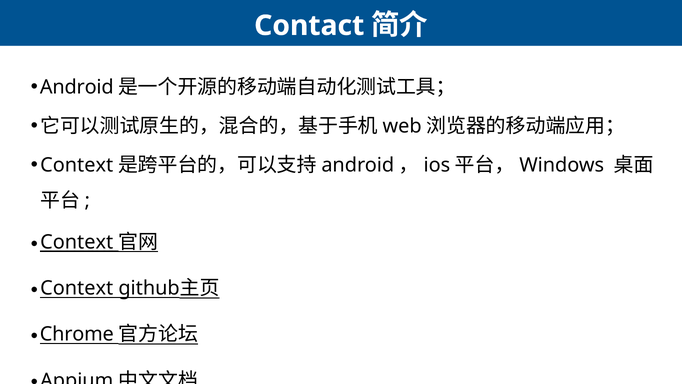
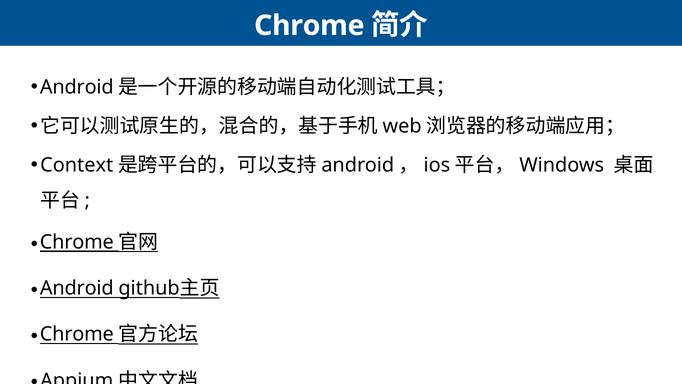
Contact at (309, 26): Contact -> Chrome
Context at (77, 242): Context -> Chrome
Context at (77, 288): Context -> Android
